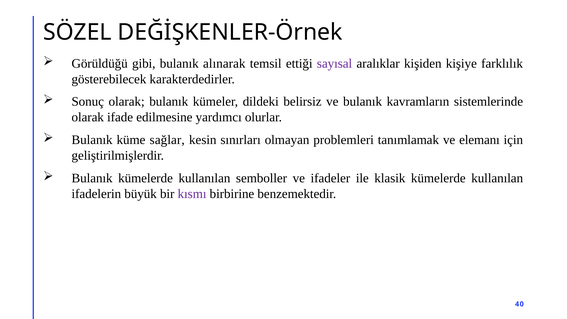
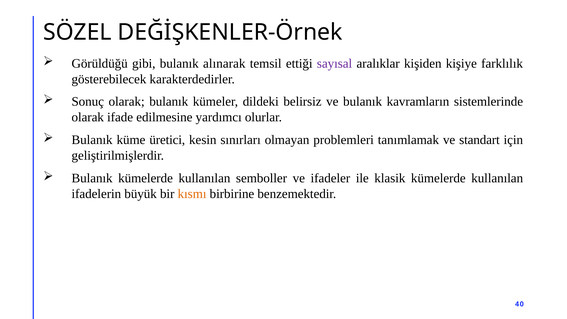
sağlar: sağlar -> üretici
elemanı: elemanı -> standart
kısmı colour: purple -> orange
